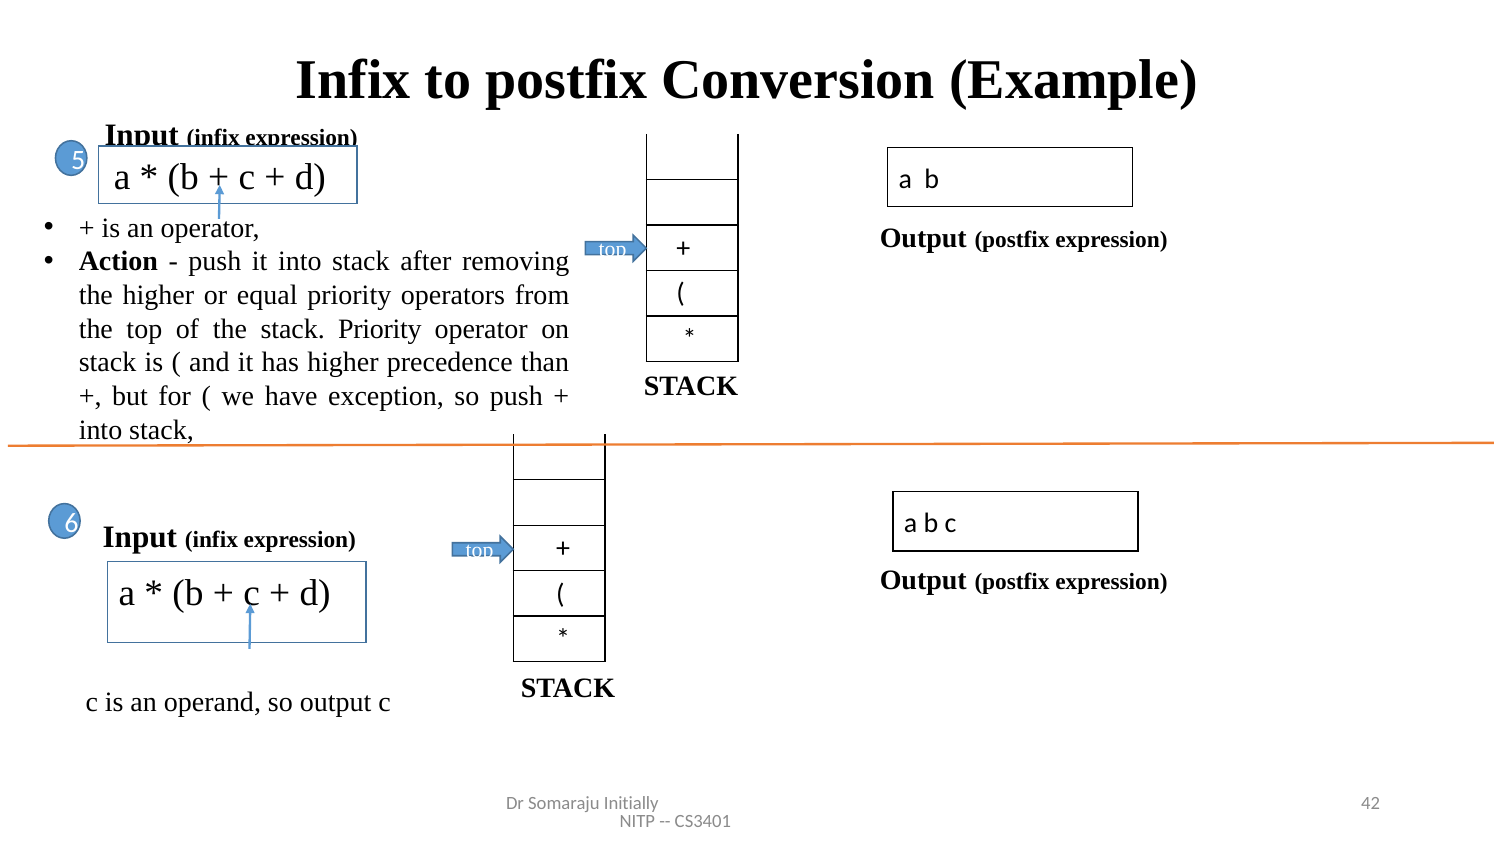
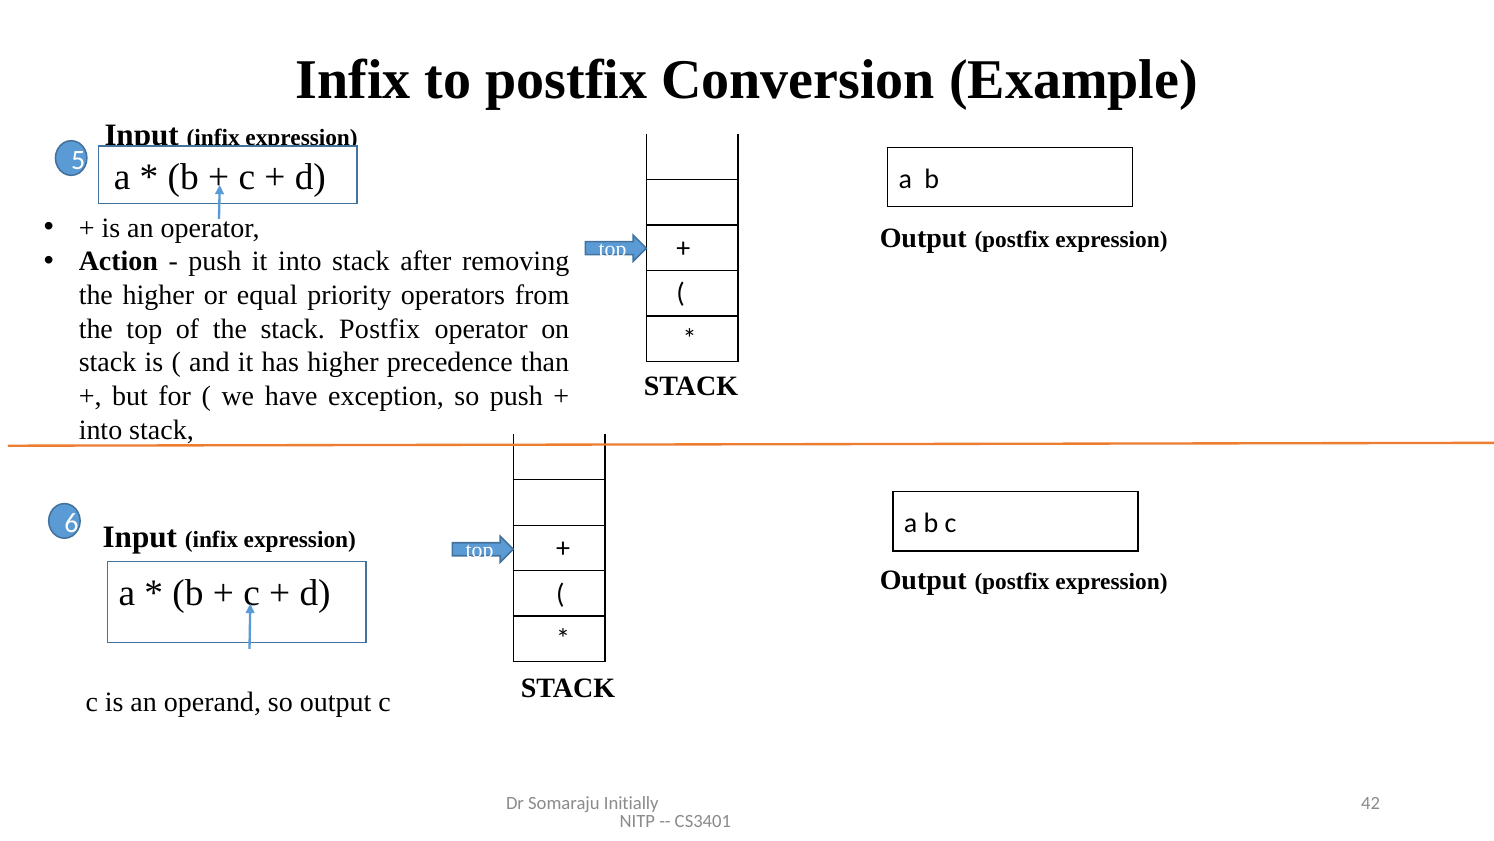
stack Priority: Priority -> Postfix
